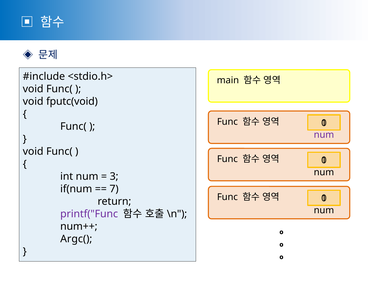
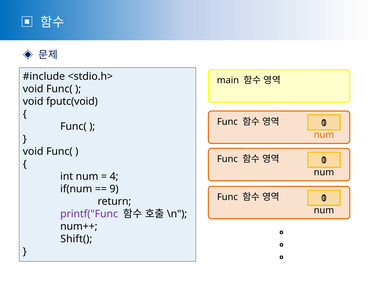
num at (324, 135) colour: purple -> orange
3: 3 -> 4
7: 7 -> 9
Argc(: Argc( -> Shift(
